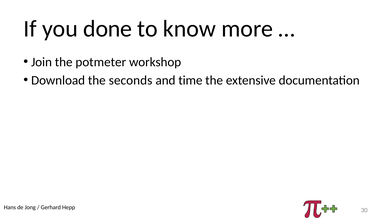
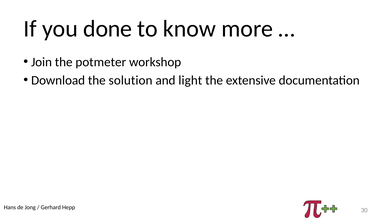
seconds: seconds -> solution
time: time -> light
